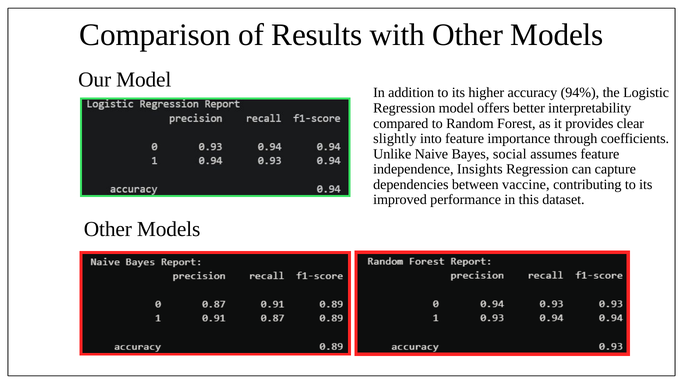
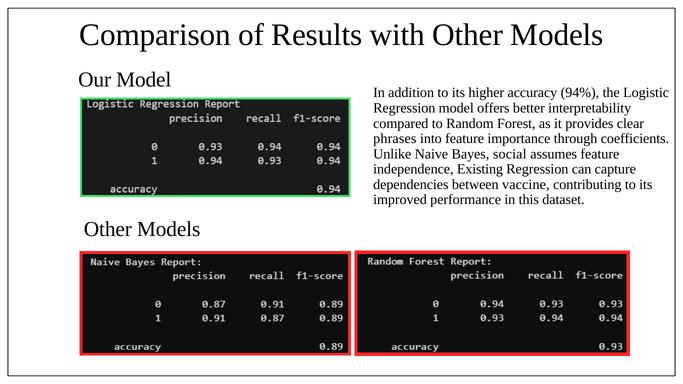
slightly: slightly -> phrases
Insights: Insights -> Existing
